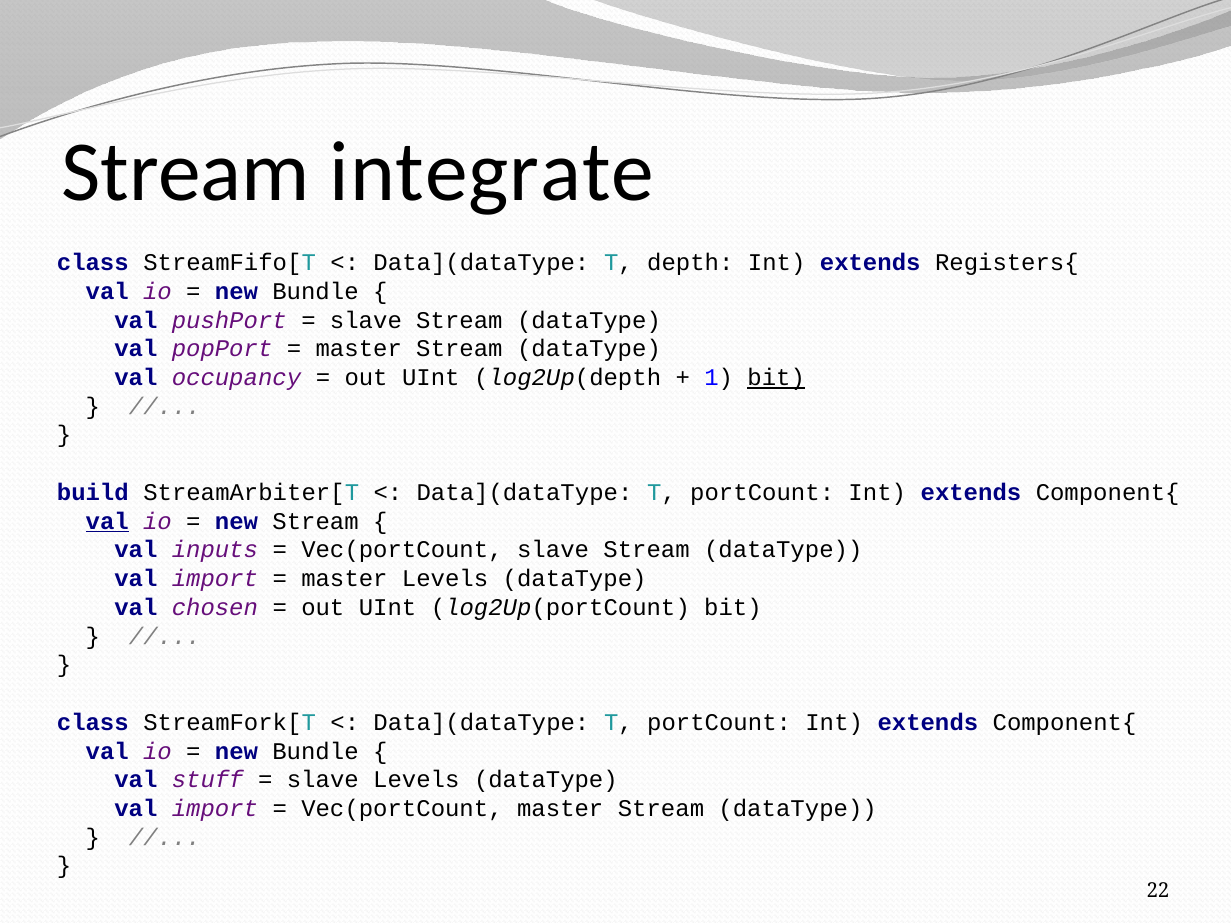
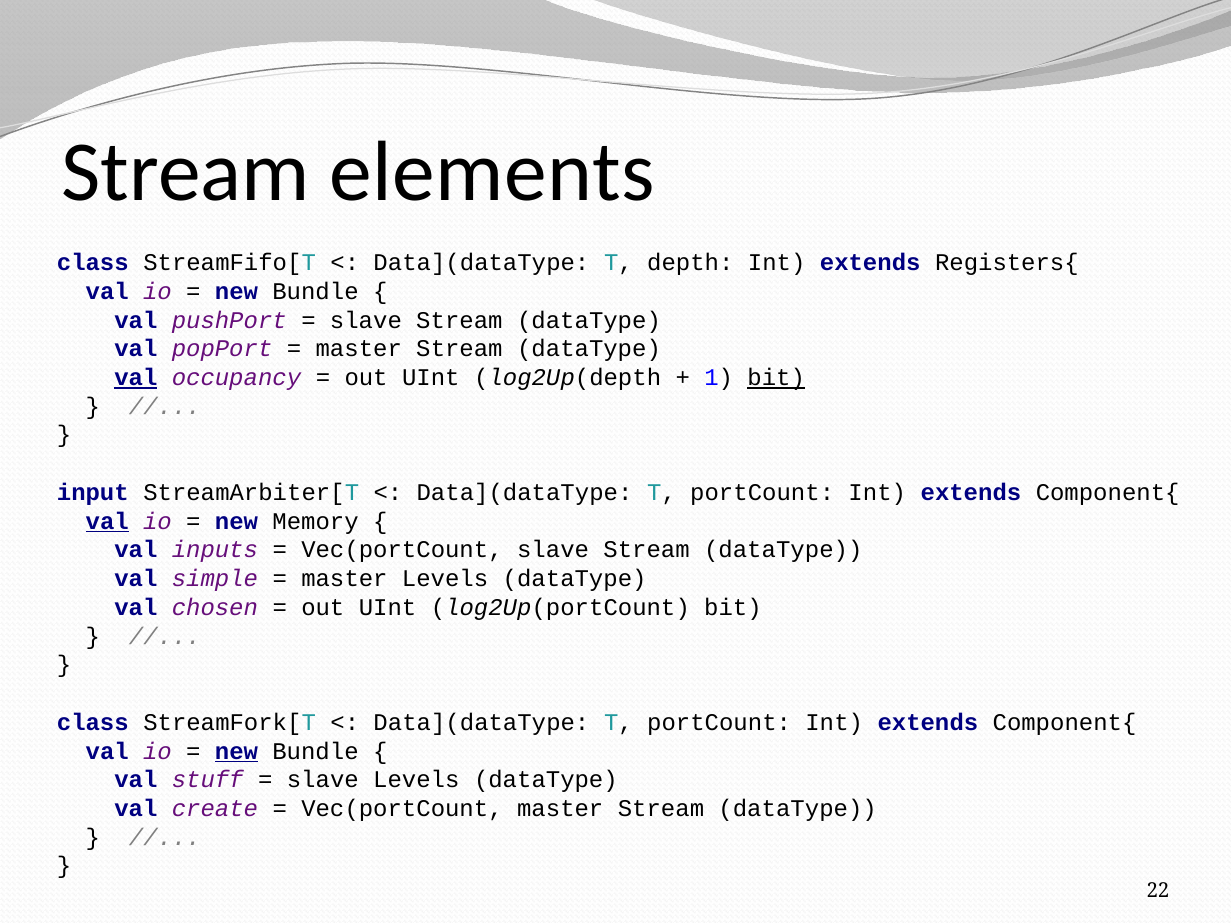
integrate: integrate -> elements
val at (136, 378) underline: none -> present
build: build -> input
new Stream: Stream -> Memory
import at (215, 579): import -> simple
new at (236, 751) underline: none -> present
import at (215, 809): import -> create
